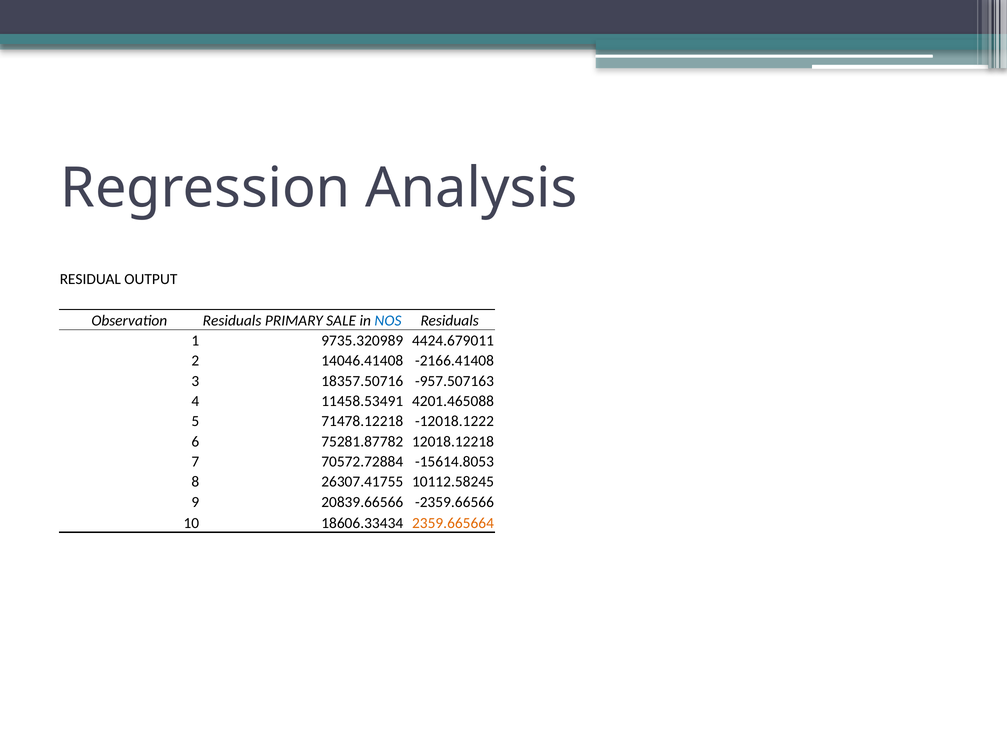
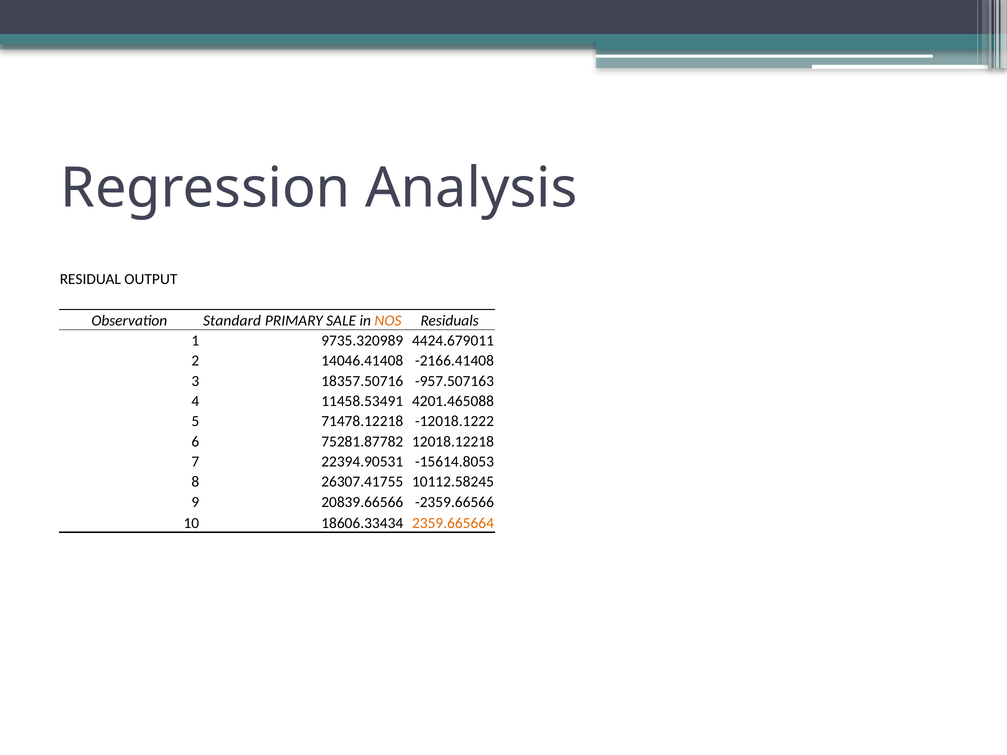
Observation Residuals: Residuals -> Standard
NOS colour: blue -> orange
70572.72884: 70572.72884 -> 22394.90531
